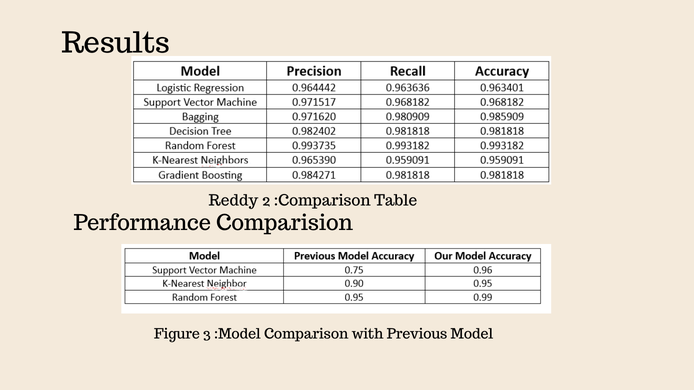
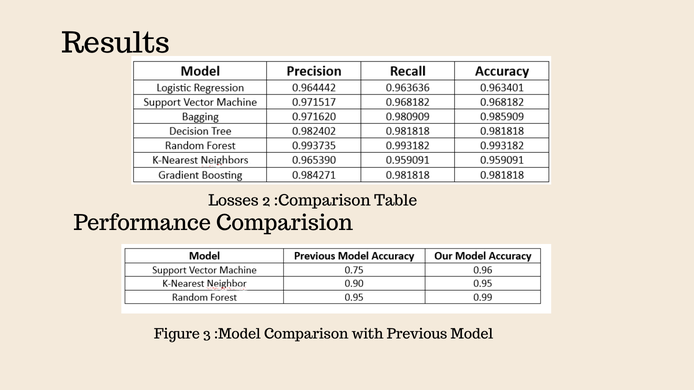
Reddy: Reddy -> Losses
